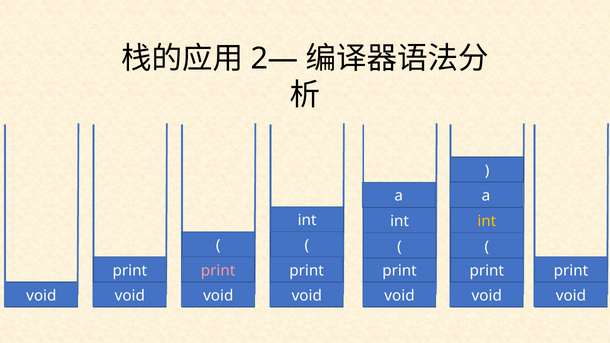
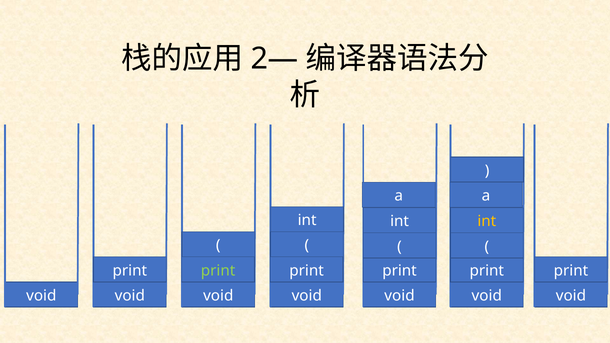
print at (218, 271) colour: pink -> light green
